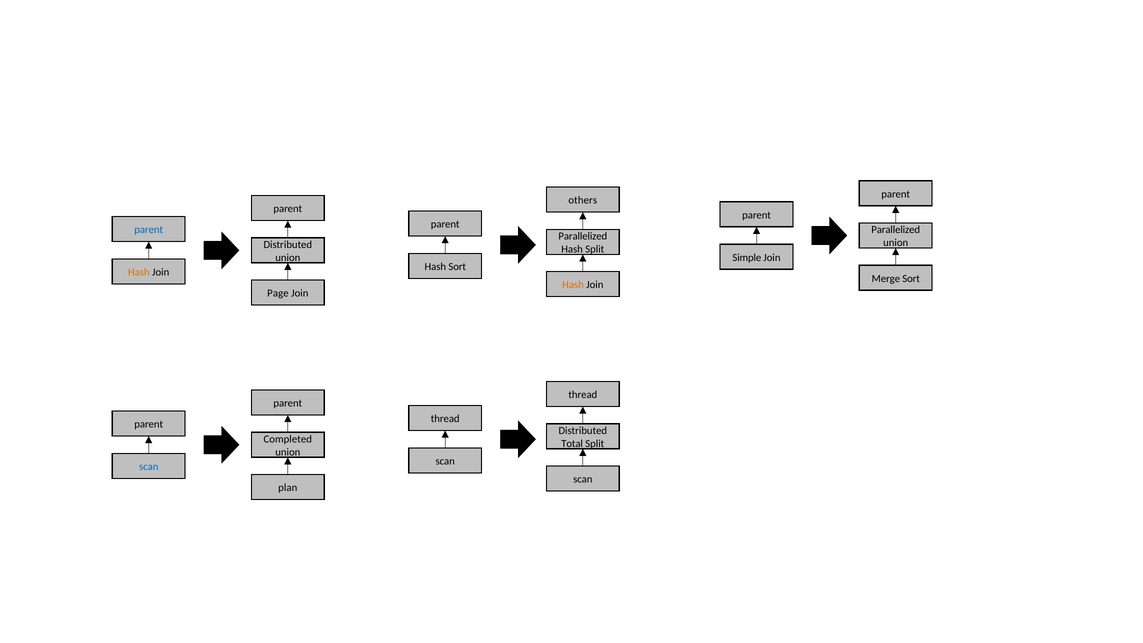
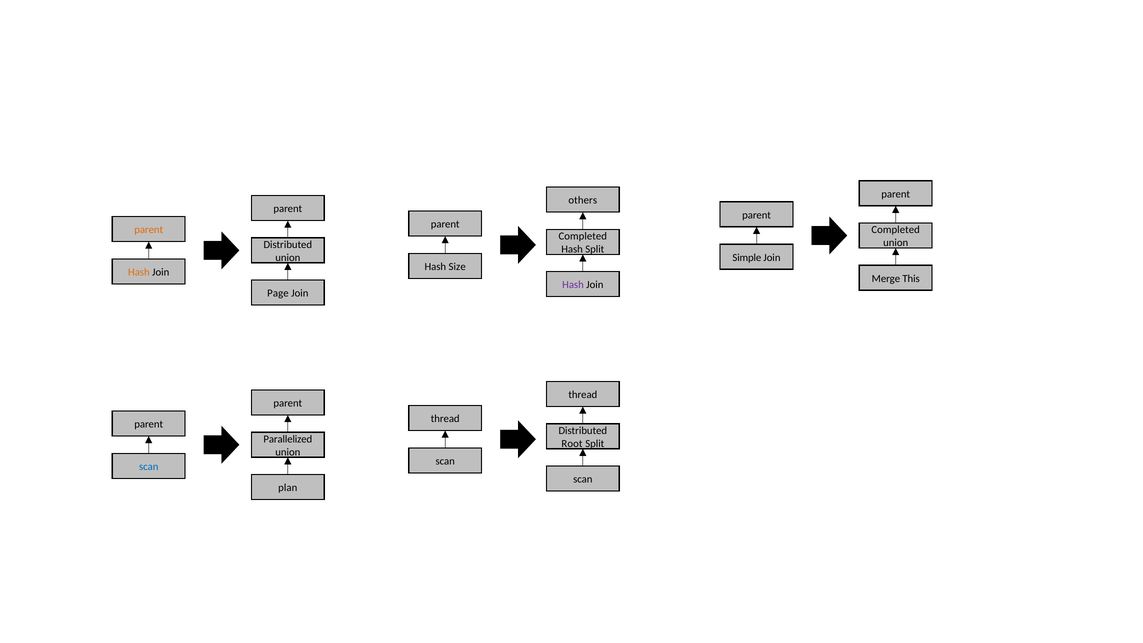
parent at (149, 230) colour: blue -> orange
Parallelized at (896, 230): Parallelized -> Completed
Parallelized at (583, 236): Parallelized -> Completed
Hash Sort: Sort -> Size
Merge Sort: Sort -> This
Hash at (573, 285) colour: orange -> purple
Completed: Completed -> Parallelized
Total: Total -> Root
